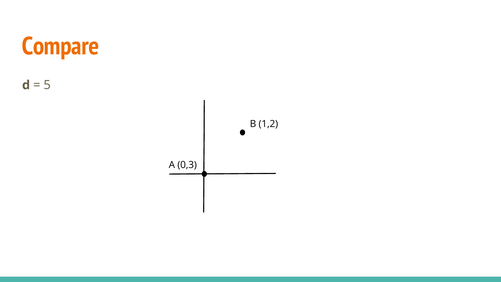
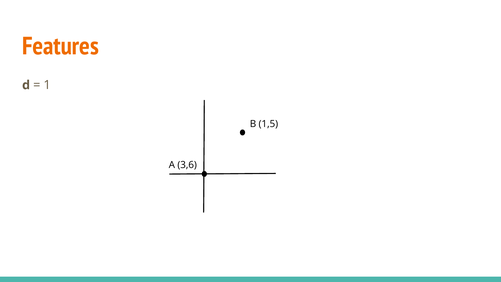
Compare: Compare -> Features
5: 5 -> 1
1,2: 1,2 -> 1,5
0,3: 0,3 -> 3,6
